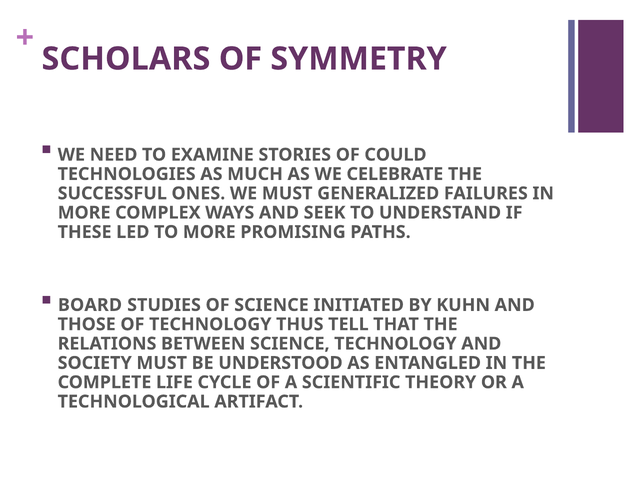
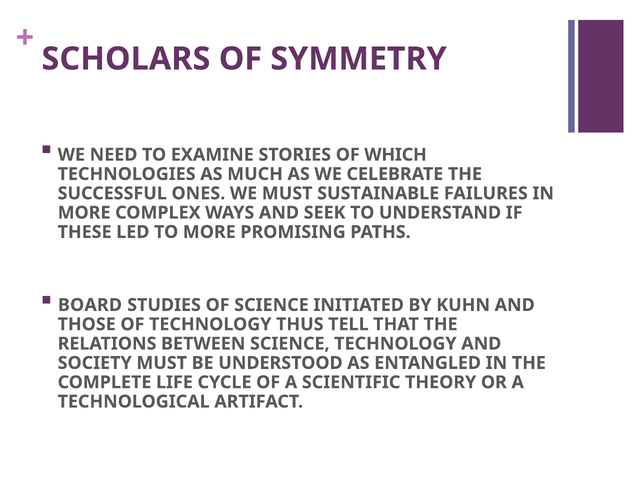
COULD: COULD -> WHICH
GENERALIZED: GENERALIZED -> SUSTAINABLE
